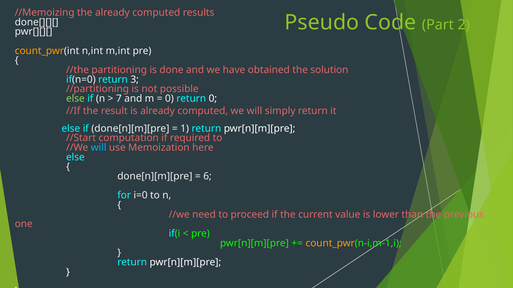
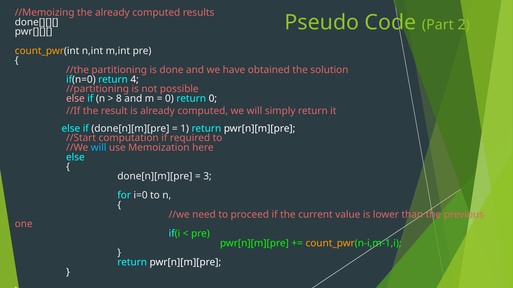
3: 3 -> 4
else at (75, 99) colour: light green -> pink
7: 7 -> 8
6: 6 -> 3
